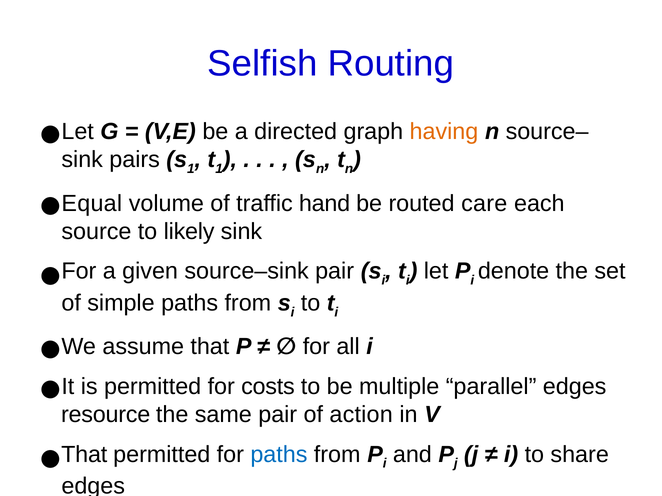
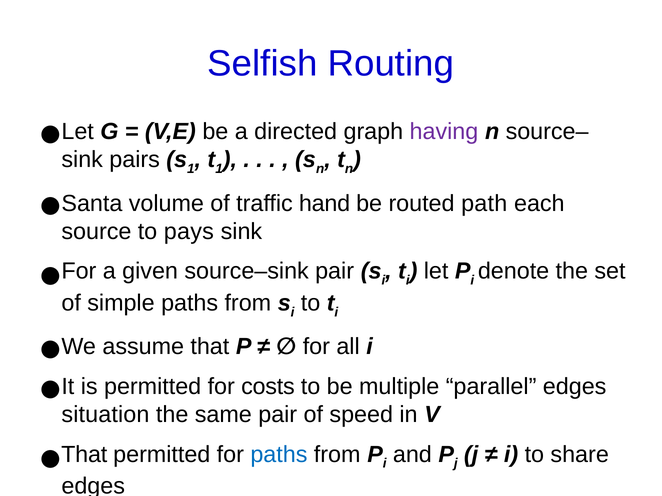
having colour: orange -> purple
Equal: Equal -> Santa
care: care -> path
likely: likely -> pays
resource: resource -> situation
action: action -> speed
